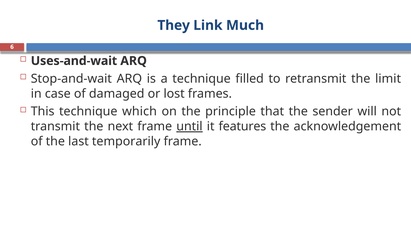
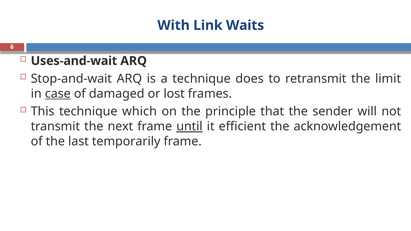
They: They -> With
Much: Much -> Waits
filled: filled -> does
case underline: none -> present
features: features -> efficient
